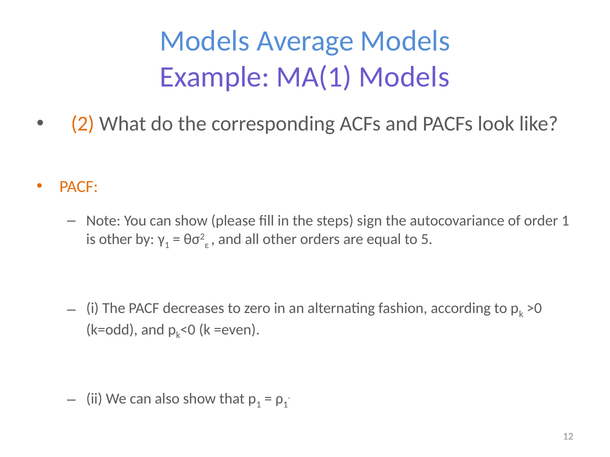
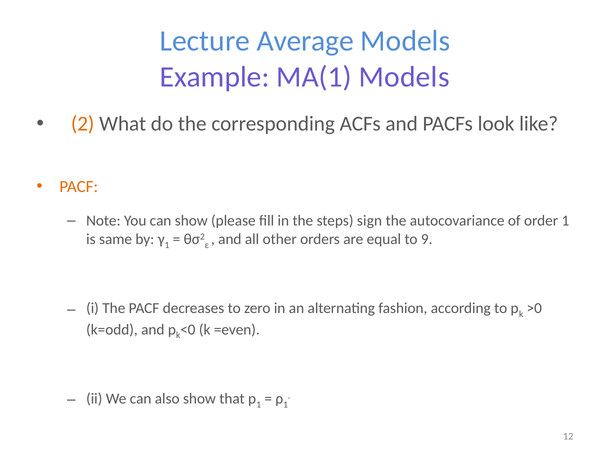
Models at (205, 41): Models -> Lecture
is other: other -> same
5: 5 -> 9
